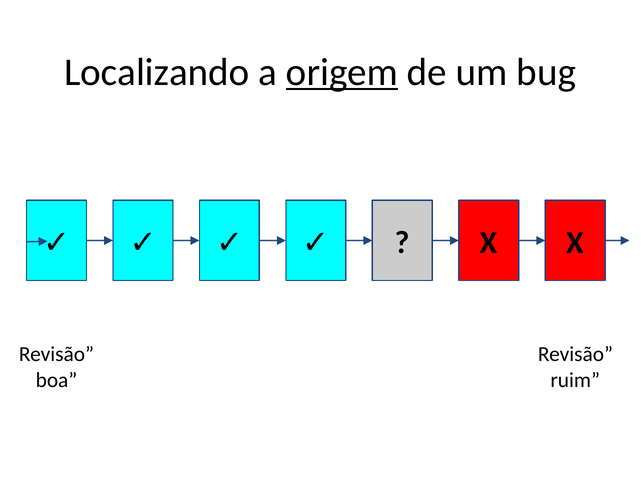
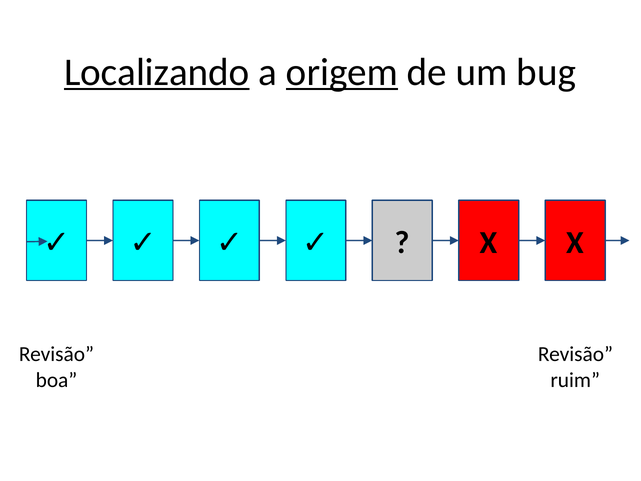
Localizando underline: none -> present
